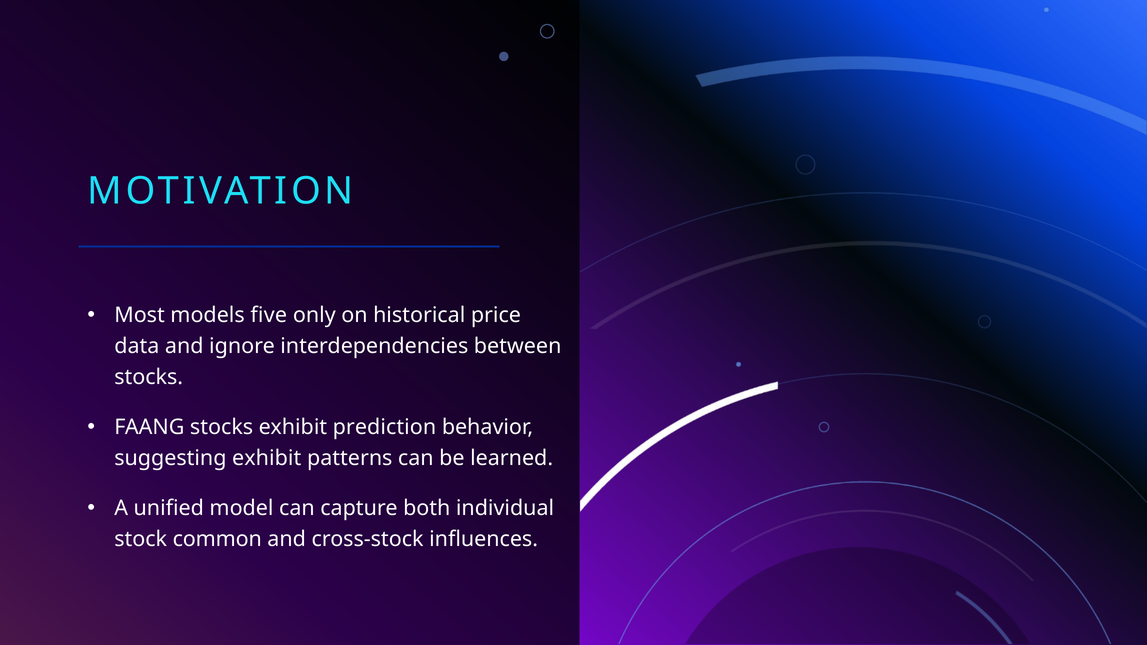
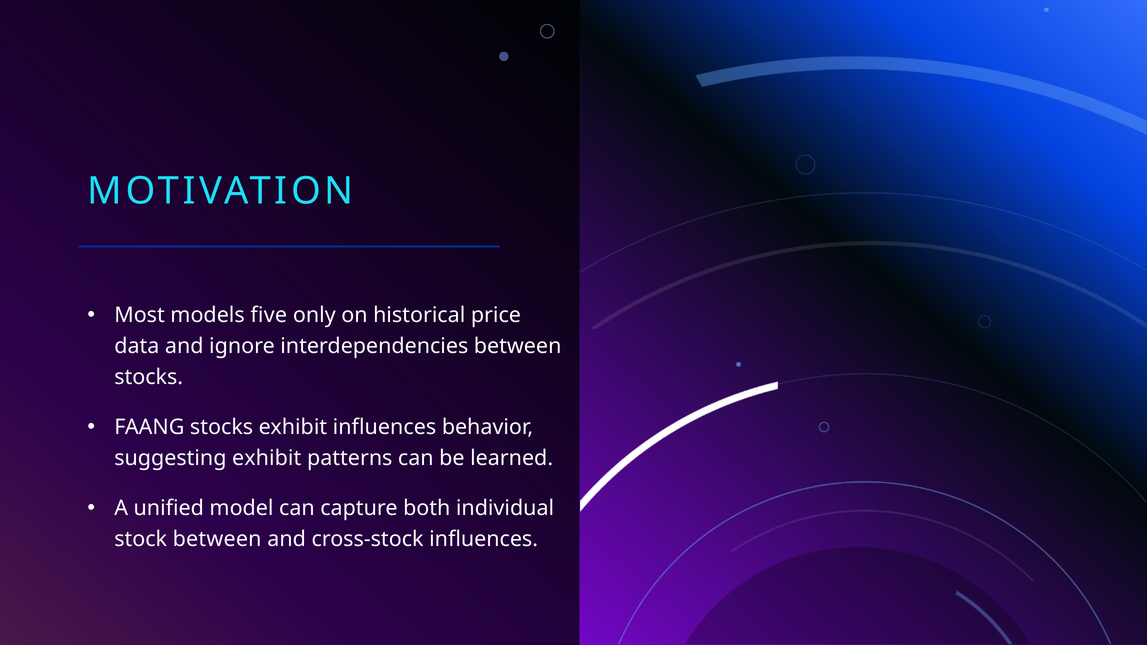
exhibit prediction: prediction -> influences
stock common: common -> between
